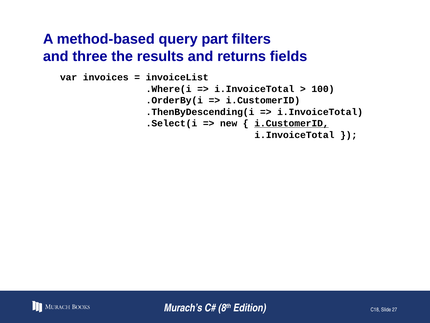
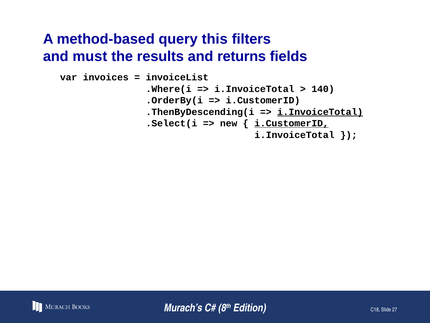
part: part -> this
three: three -> must
100: 100 -> 140
i.InvoiceTotal at (320, 112) underline: none -> present
